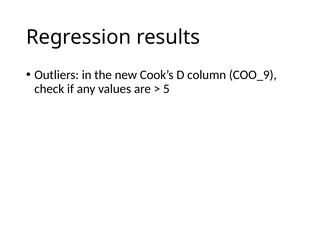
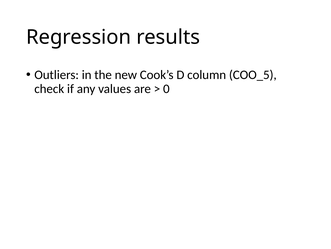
COO_9: COO_9 -> COO_5
5: 5 -> 0
